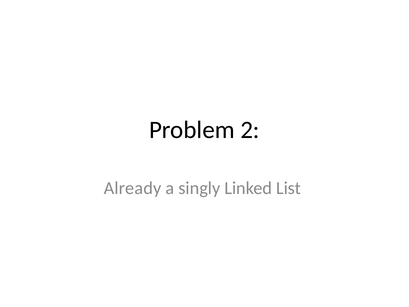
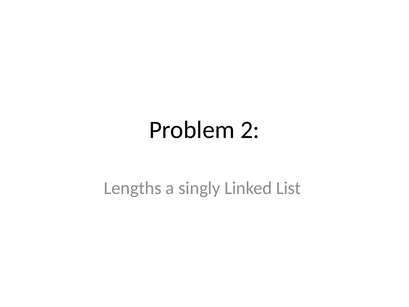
Already: Already -> Lengths
